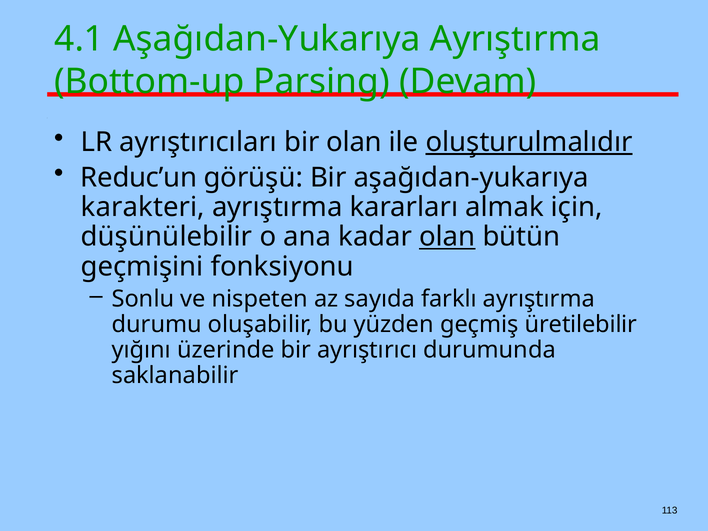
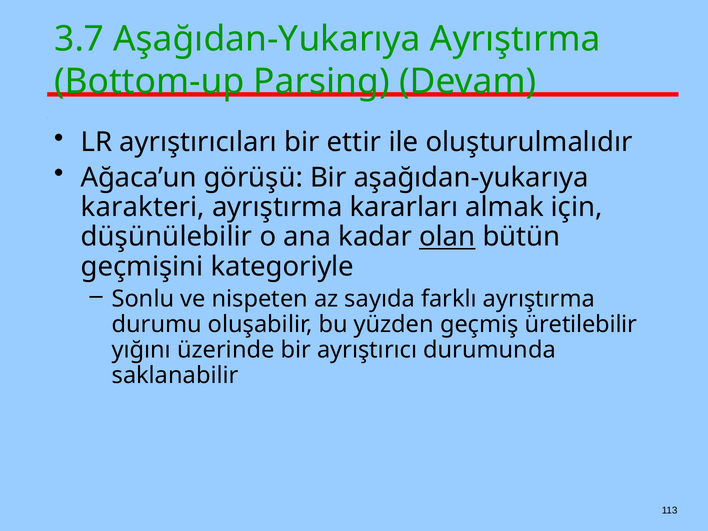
4.1: 4.1 -> 3.7
bir olan: olan -> ettir
oluşturulmalıdır underline: present -> none
Reduc’un: Reduc’un -> Ağaca’un
fonksiyonu: fonksiyonu -> kategoriyle
